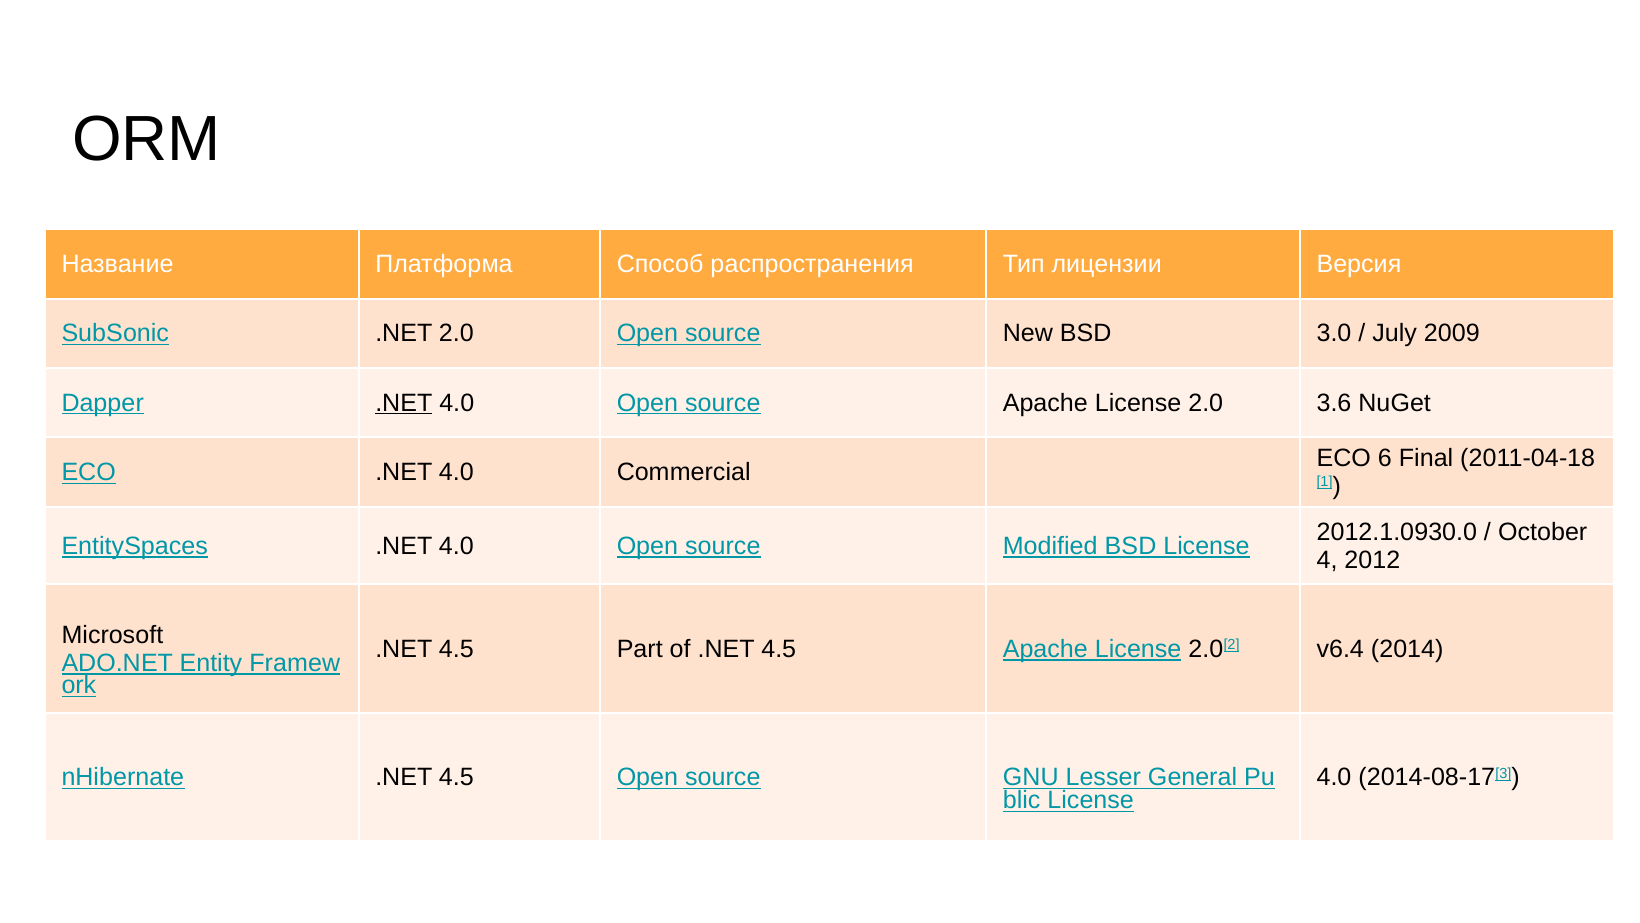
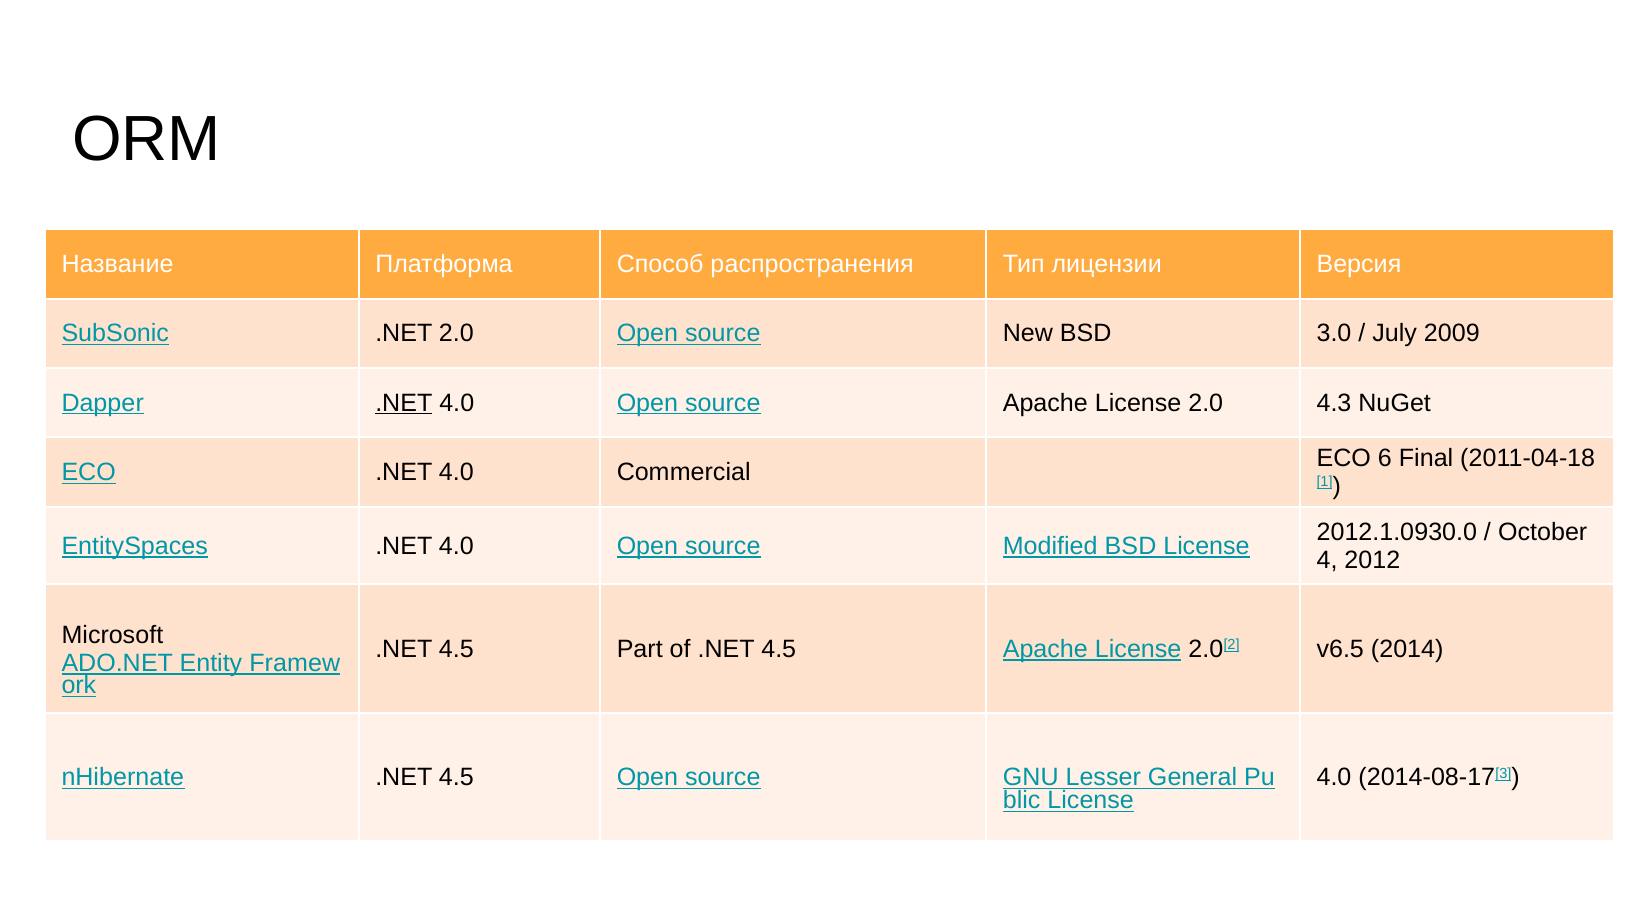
3.6: 3.6 -> 4.3
v6.4: v6.4 -> v6.5
